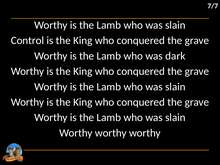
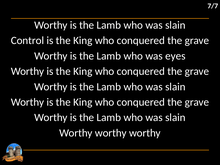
dark: dark -> eyes
